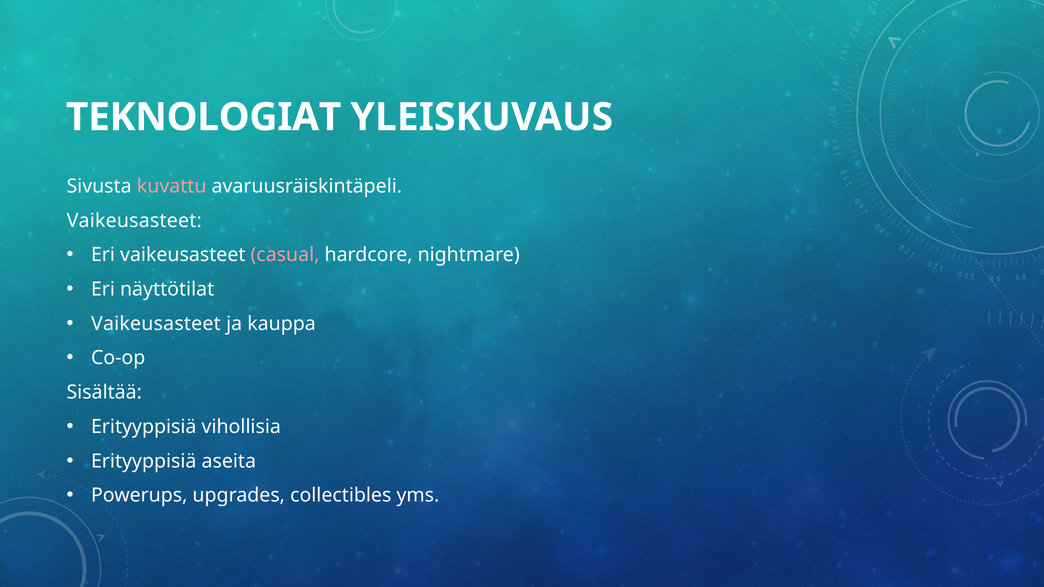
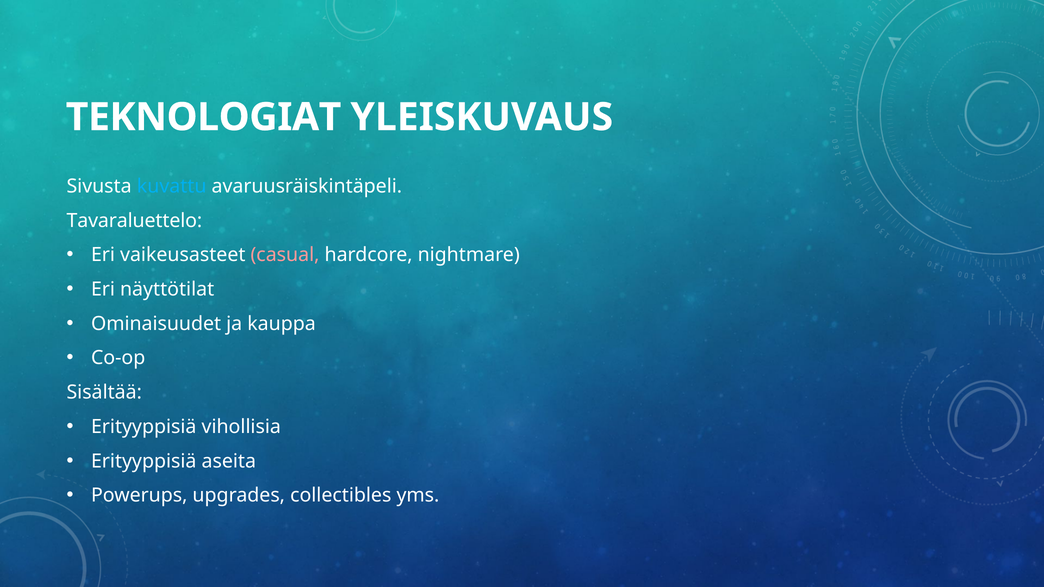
kuvattu colour: pink -> light blue
Vaikeusasteet at (134, 221): Vaikeusasteet -> Tavaraluettelo
Vaikeusasteet at (156, 324): Vaikeusasteet -> Ominaisuudet
